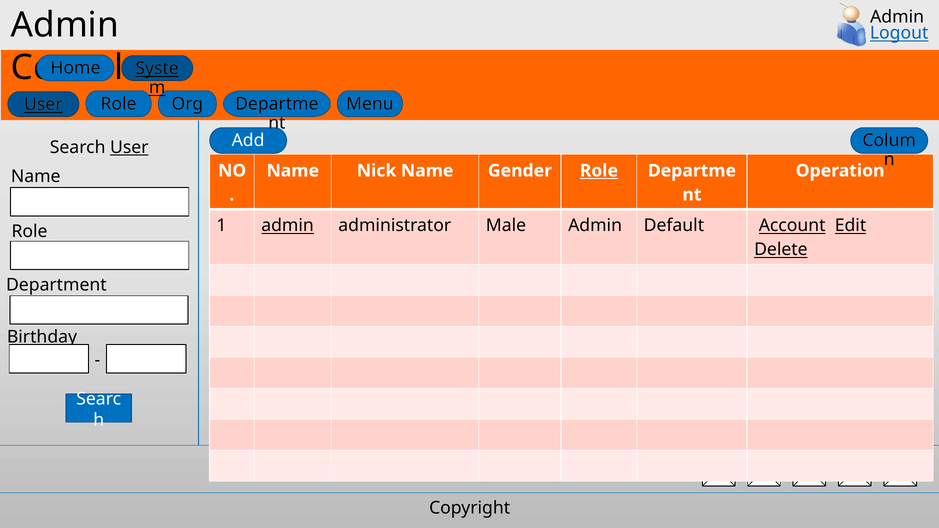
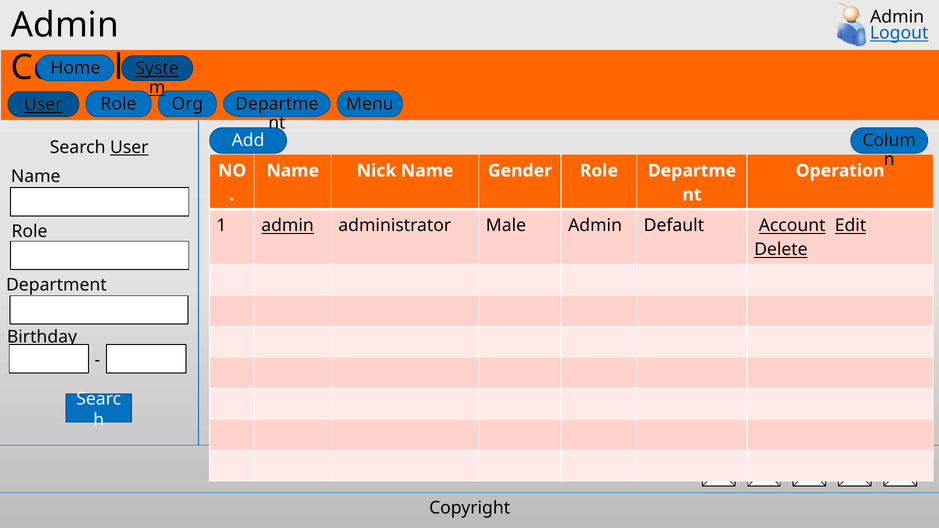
Role at (599, 171) underline: present -> none
